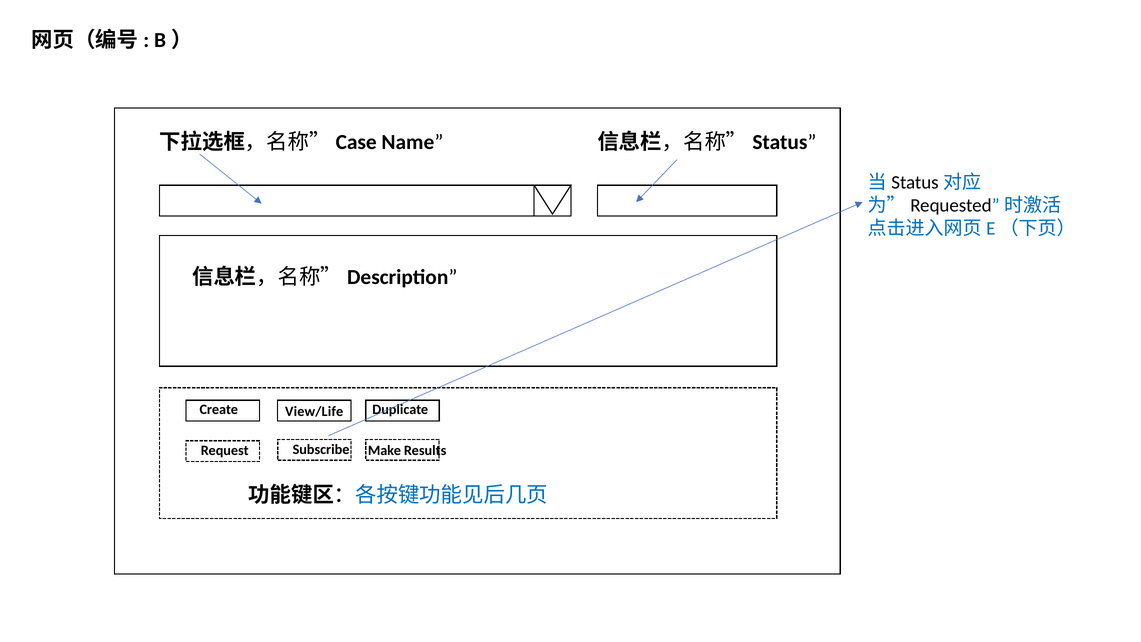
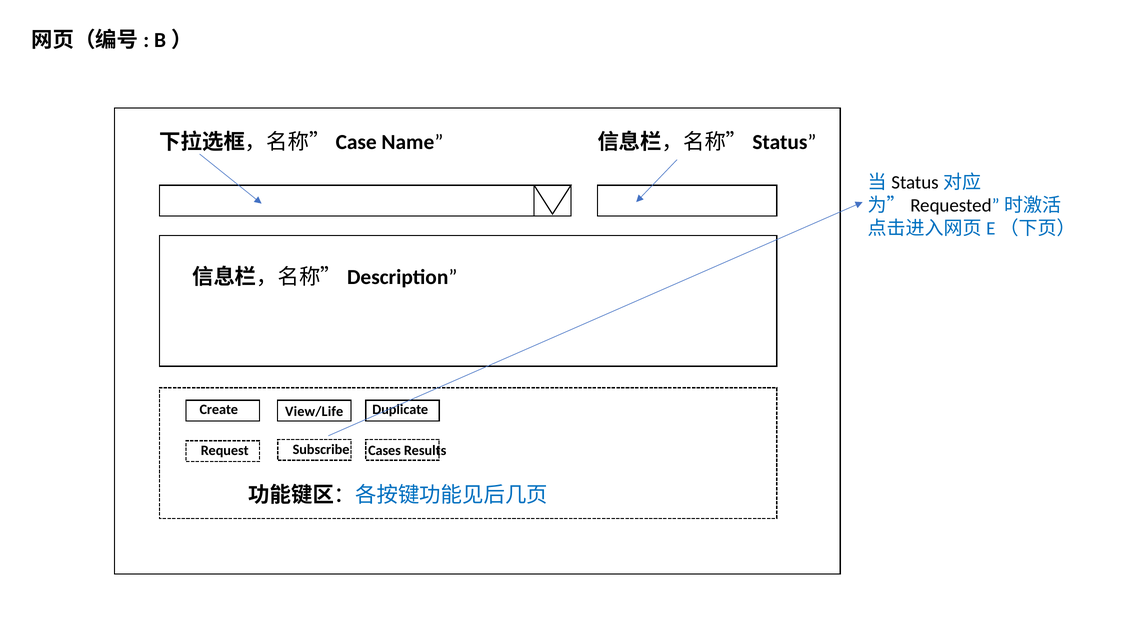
Make: Make -> Cases
